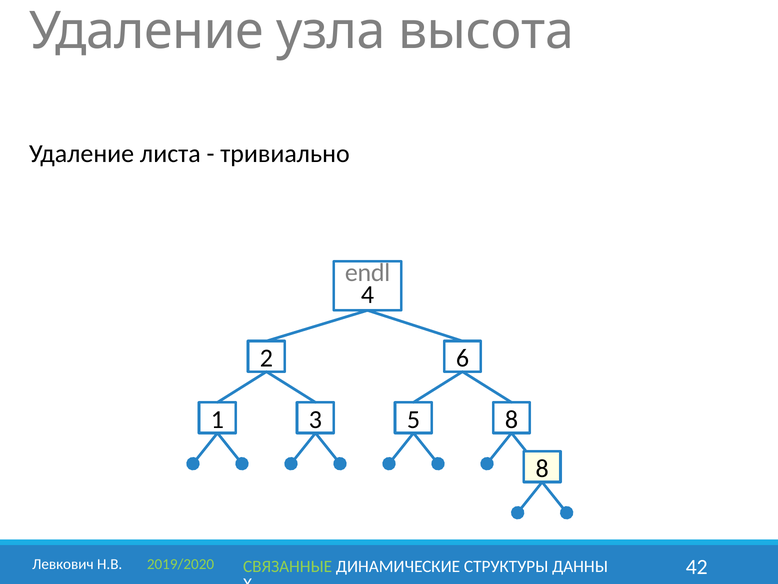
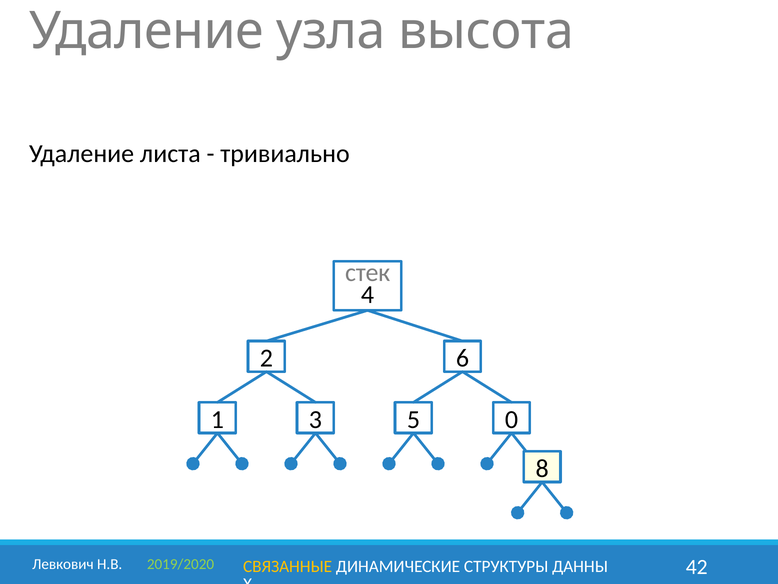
endl: endl -> стек
1 8: 8 -> 0
СВЯЗАННЫЕ colour: light green -> yellow
